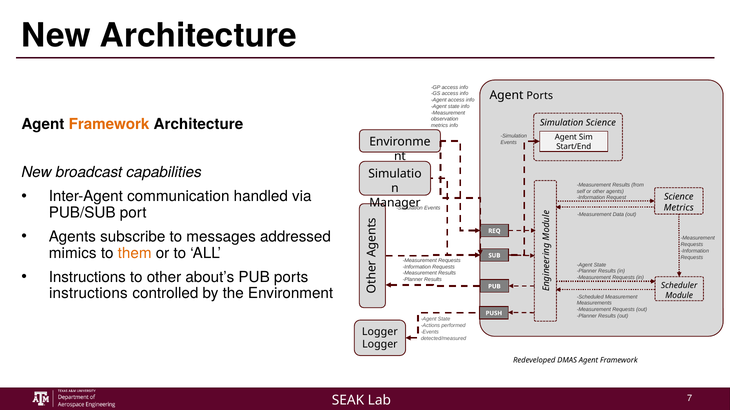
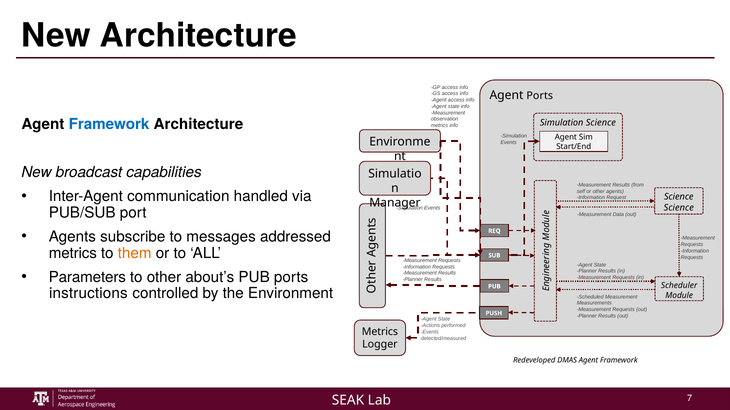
Framework at (109, 124) colour: orange -> blue
Metrics at (679, 208): Metrics -> Science
mimics at (73, 253): mimics -> metrics
Instructions at (87, 277): Instructions -> Parameters
Logger at (380, 332): Logger -> Metrics
